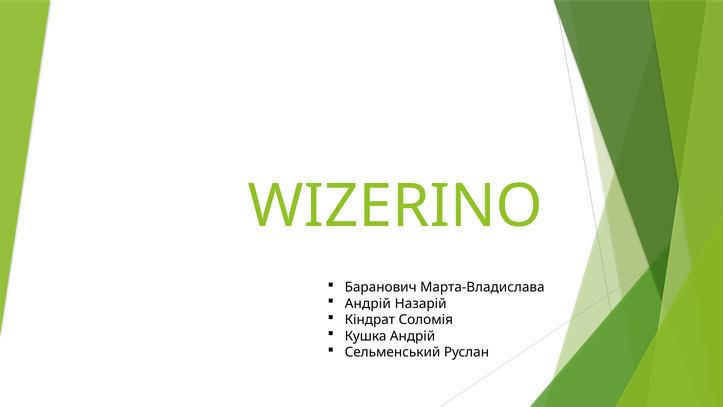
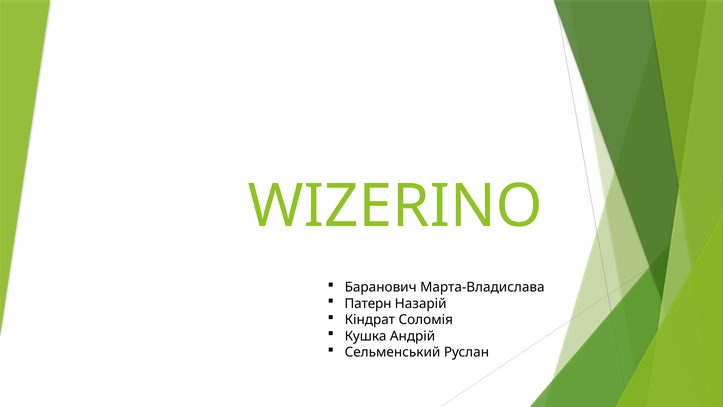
Андрій at (368, 303): Андрій -> Патерн
